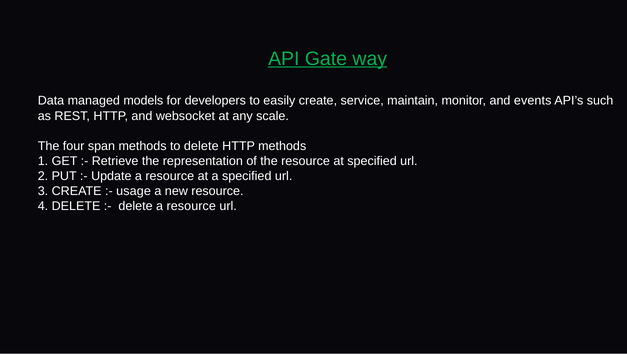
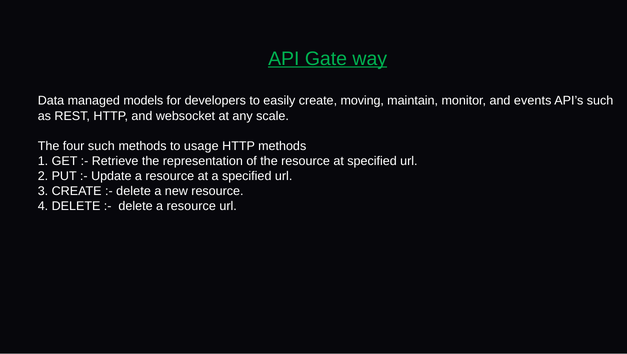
service: service -> moving
four span: span -> such
to delete: delete -> usage
usage at (134, 191): usage -> delete
